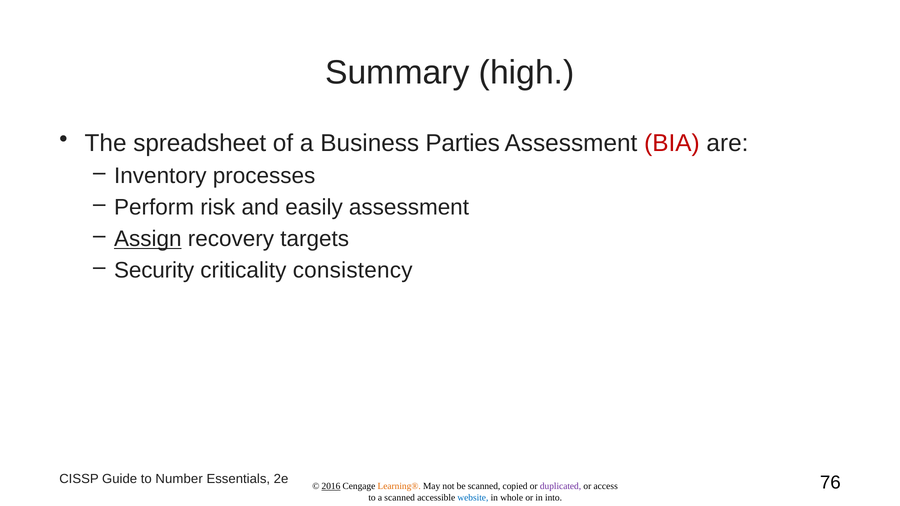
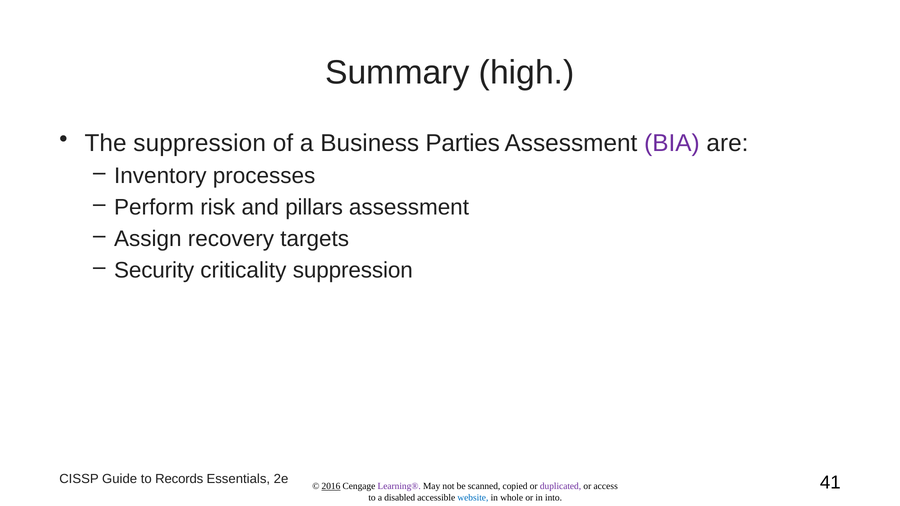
The spreadsheet: spreadsheet -> suppression
BIA colour: red -> purple
easily: easily -> pillars
Assign underline: present -> none
criticality consistency: consistency -> suppression
Number: Number -> Records
76: 76 -> 41
Learning® colour: orange -> purple
a scanned: scanned -> disabled
